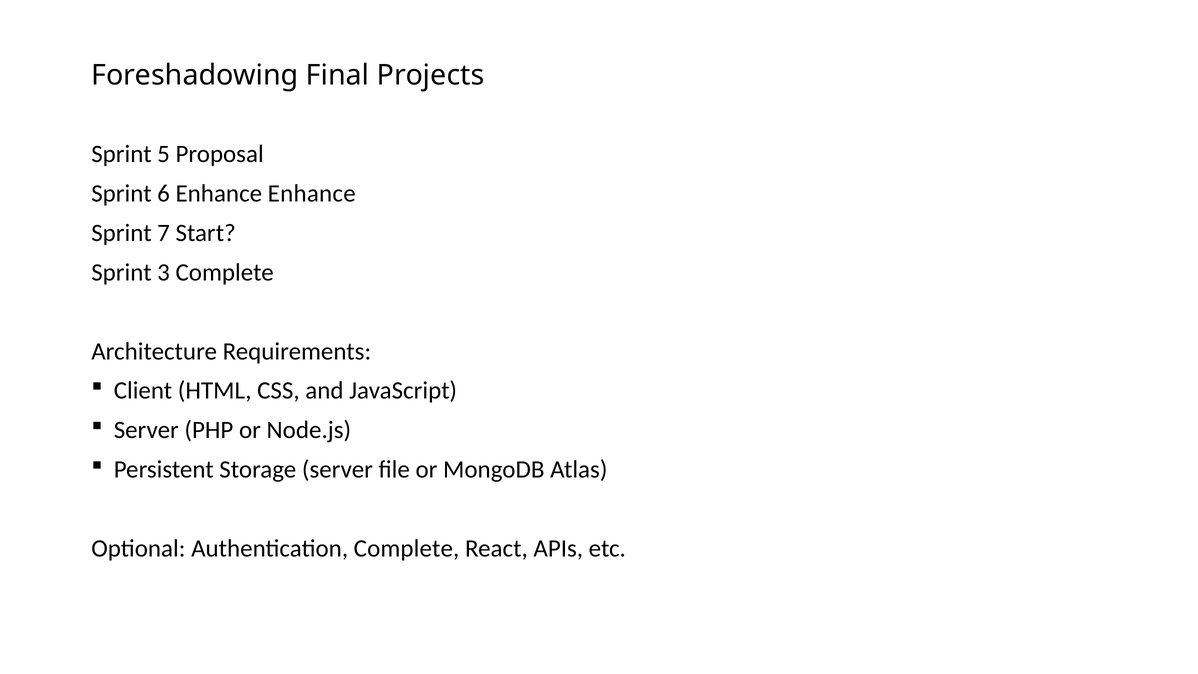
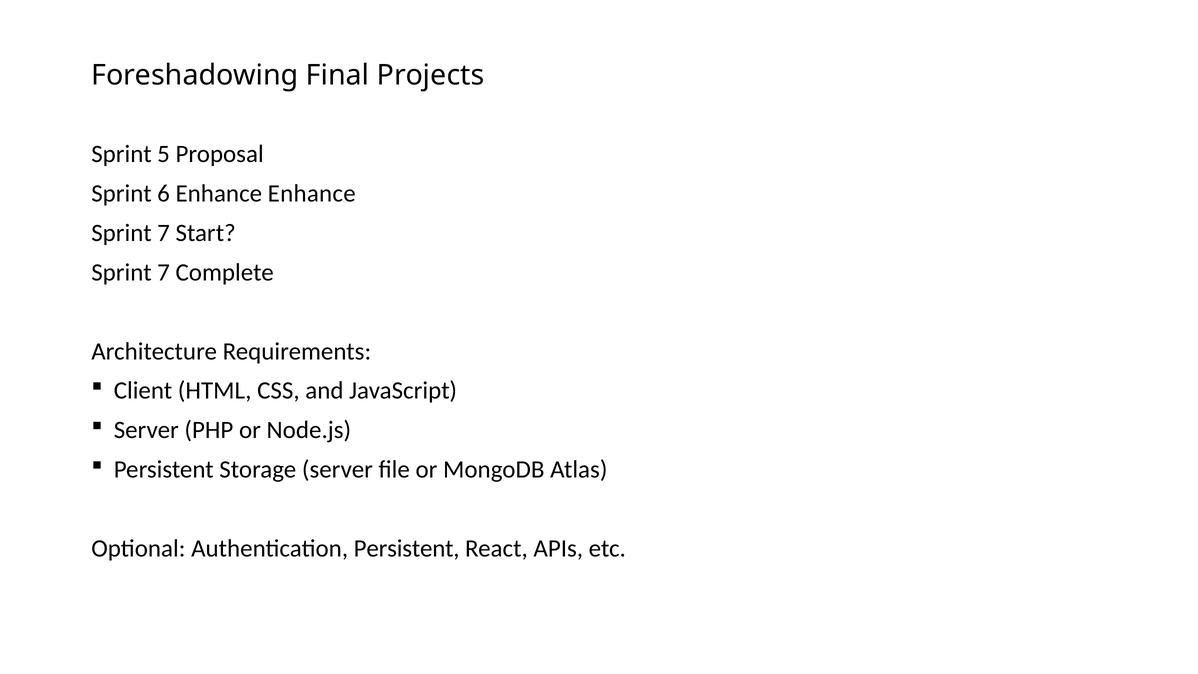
3 at (164, 272): 3 -> 7
Authentication Complete: Complete -> Persistent
